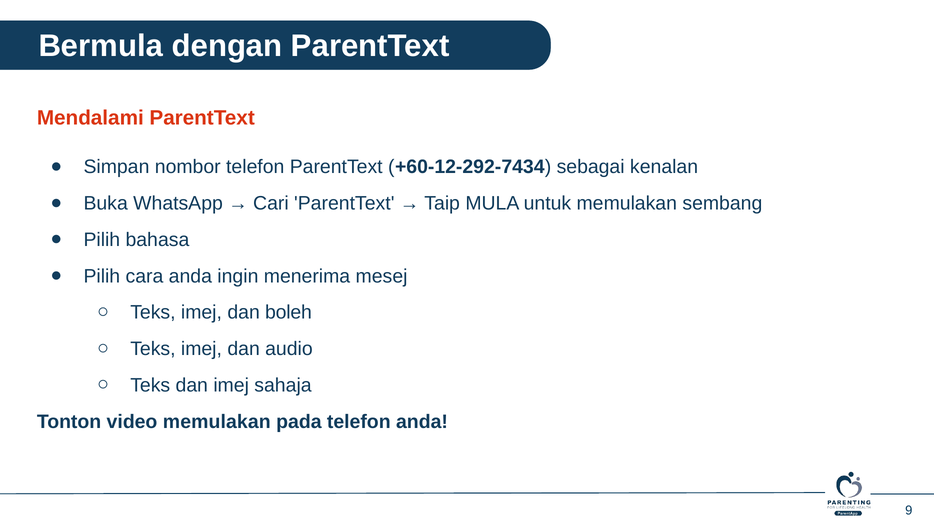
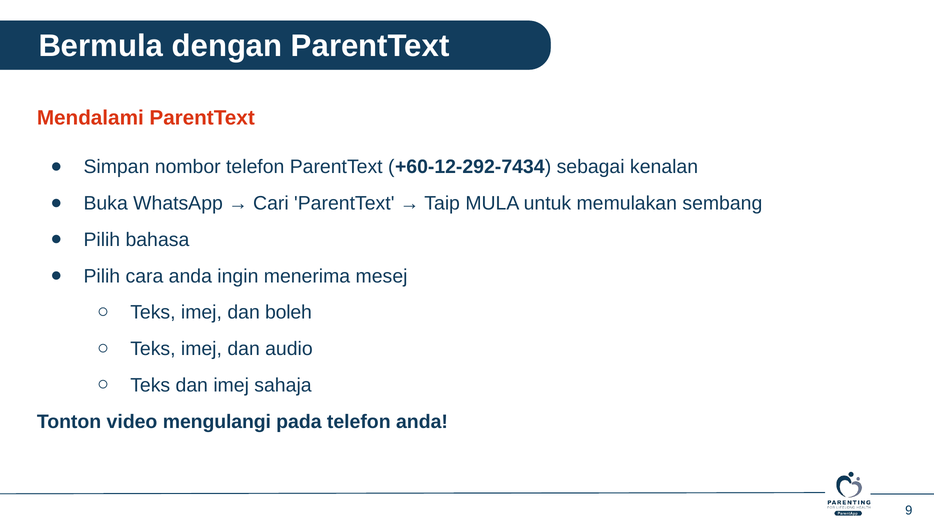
video memulakan: memulakan -> mengulangi
